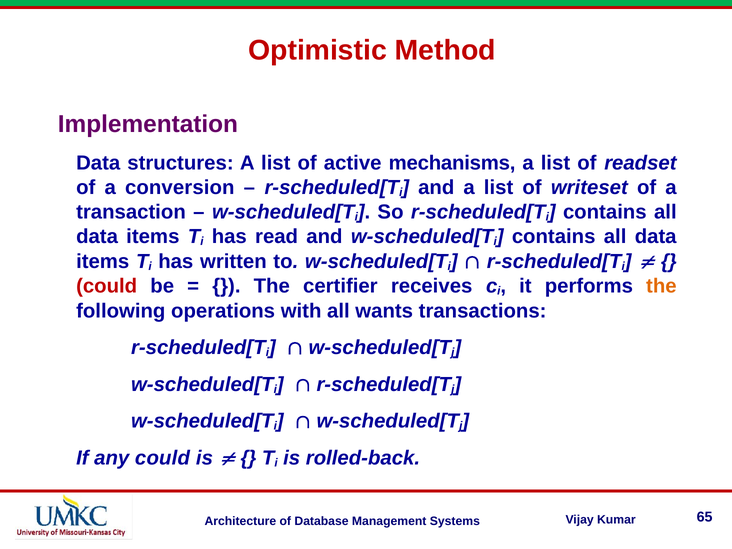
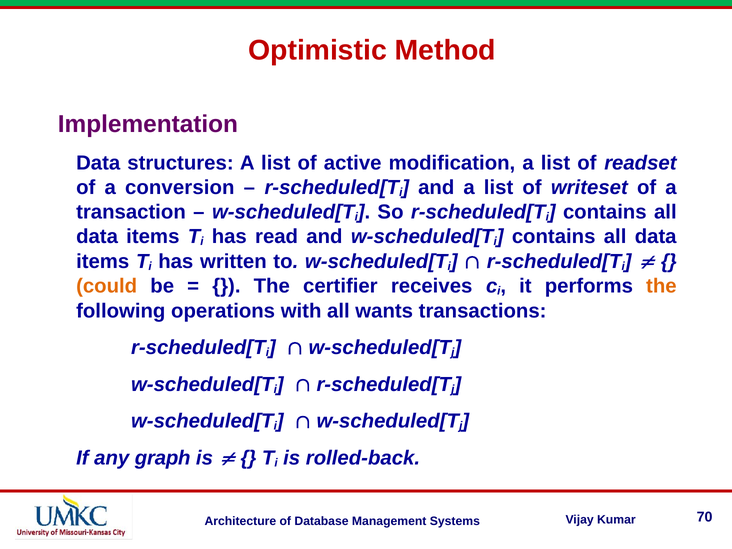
mechanisms: mechanisms -> modification
could at (107, 286) colour: red -> orange
any could: could -> graph
65: 65 -> 70
